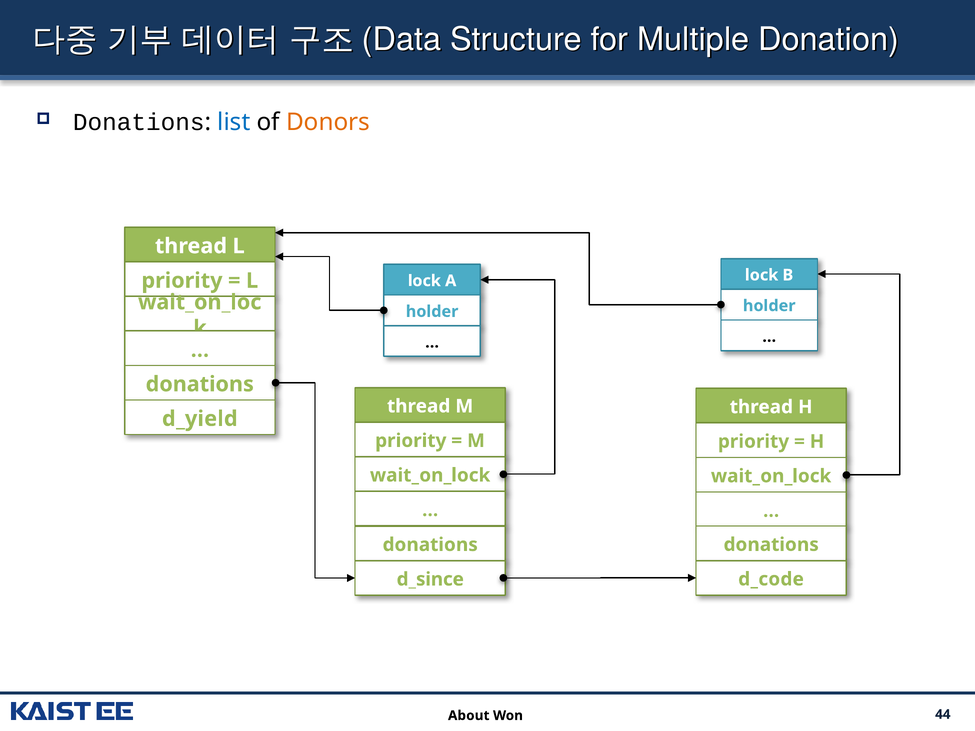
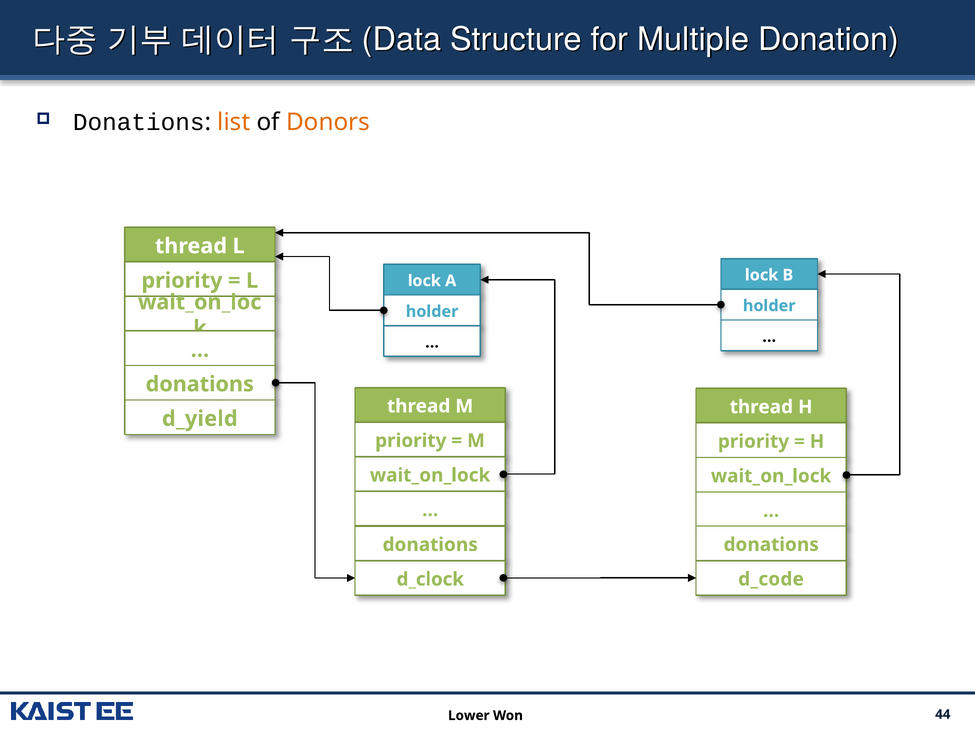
list colour: blue -> orange
d_since: d_since -> d_clock
About: About -> Lower
